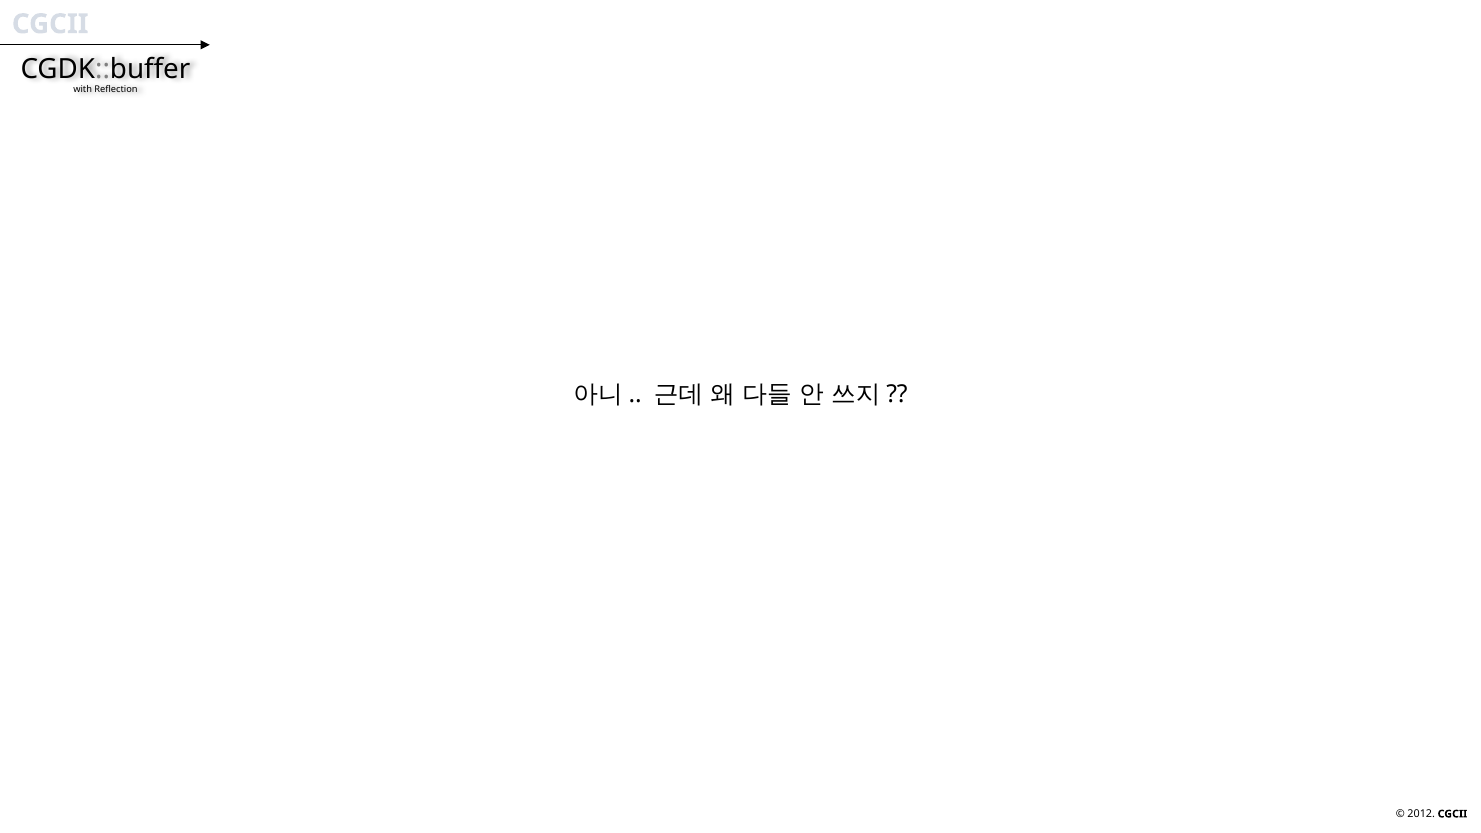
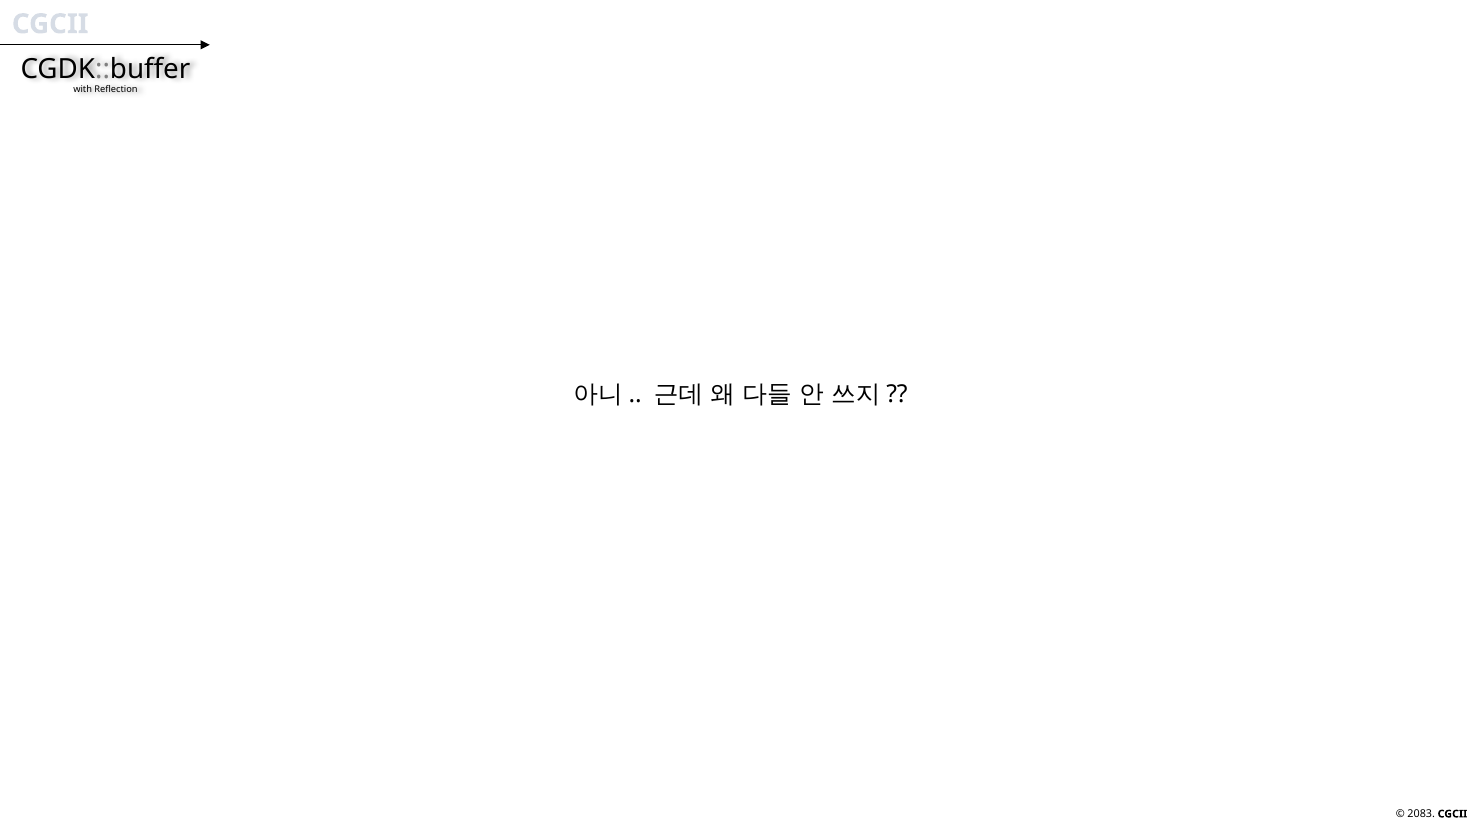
2012: 2012 -> 2083
